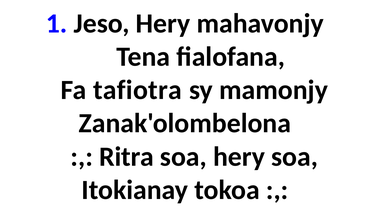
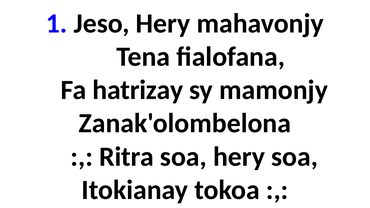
tafiotra: tafiotra -> hatrizay
